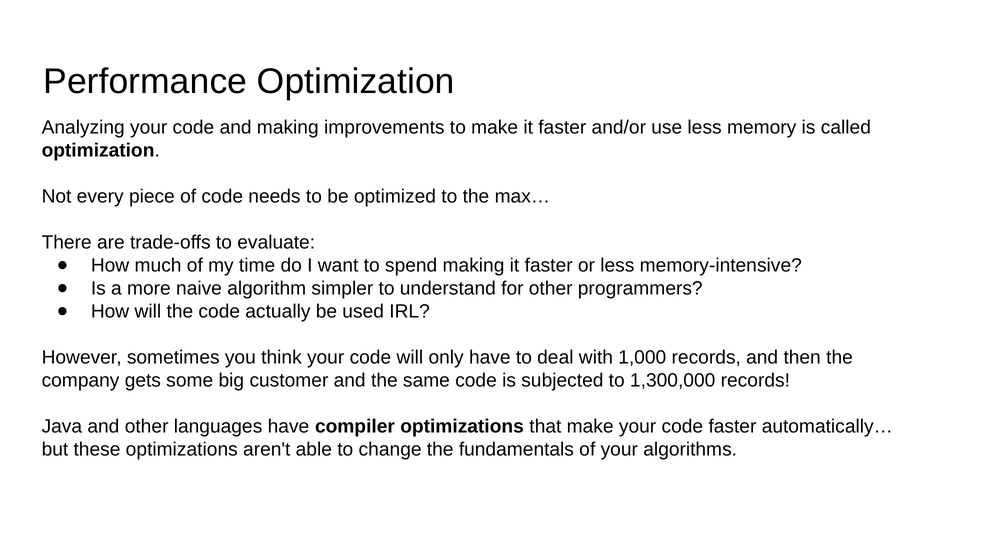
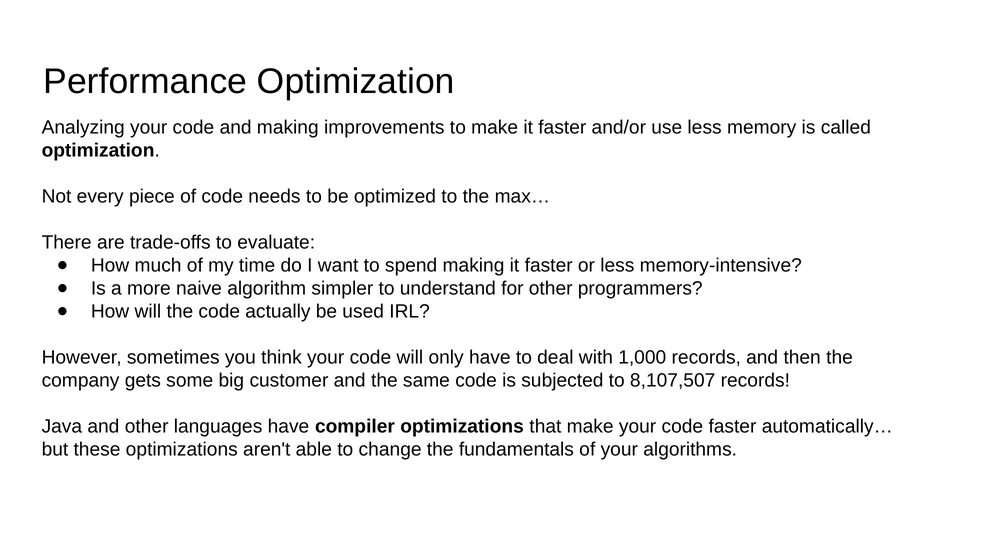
1,300,000: 1,300,000 -> 8,107,507
